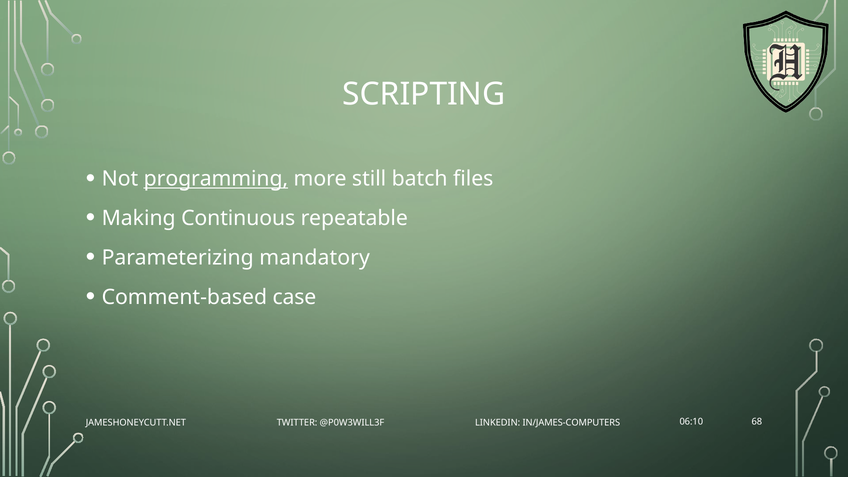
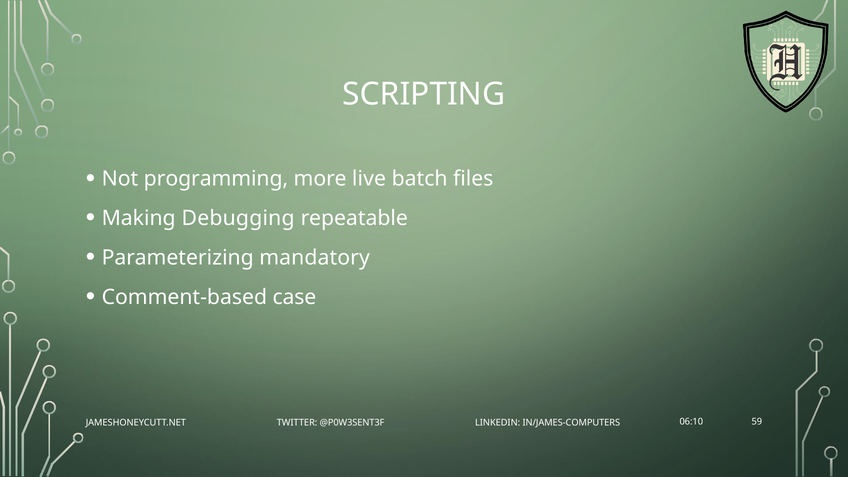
programming underline: present -> none
still: still -> live
Continuous: Continuous -> Debugging
68: 68 -> 59
@P0W3WILL3F: @P0W3WILL3F -> @P0W3SENT3F
